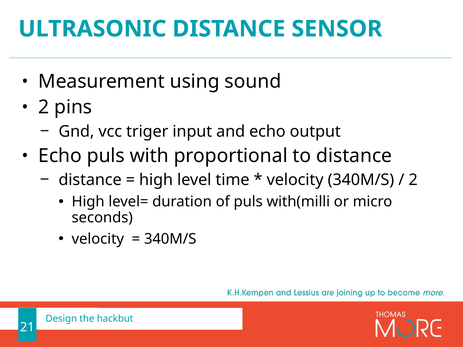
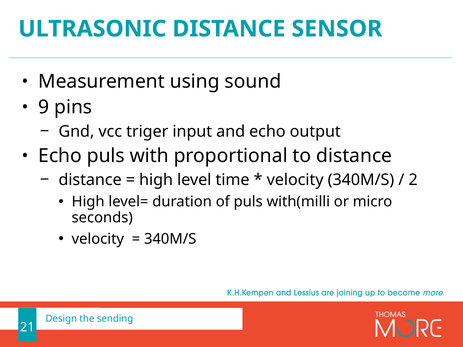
2 at (44, 107): 2 -> 9
hackbut: hackbut -> sending
